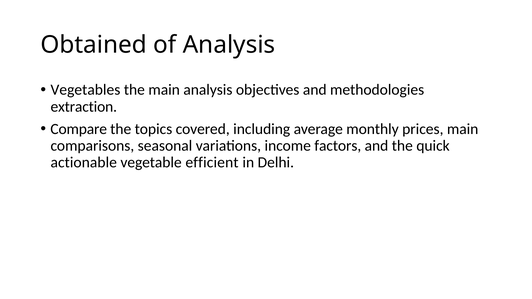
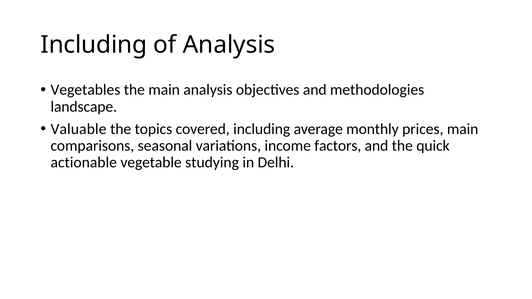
Obtained at (94, 45): Obtained -> Including
extraction: extraction -> landscape
Compare: Compare -> Valuable
efficient: efficient -> studying
